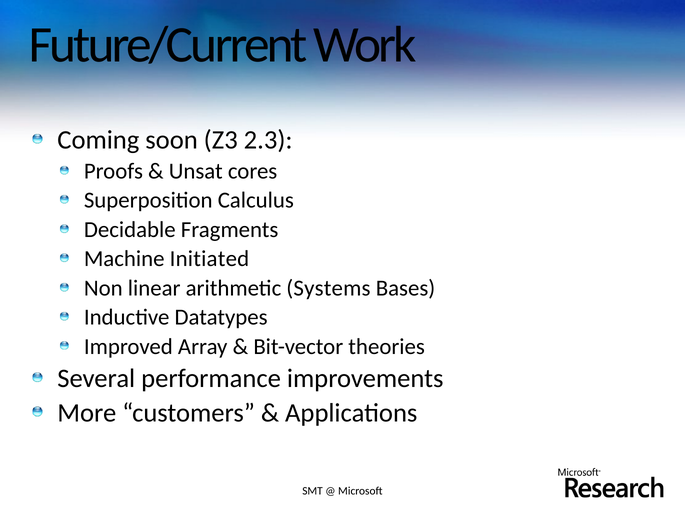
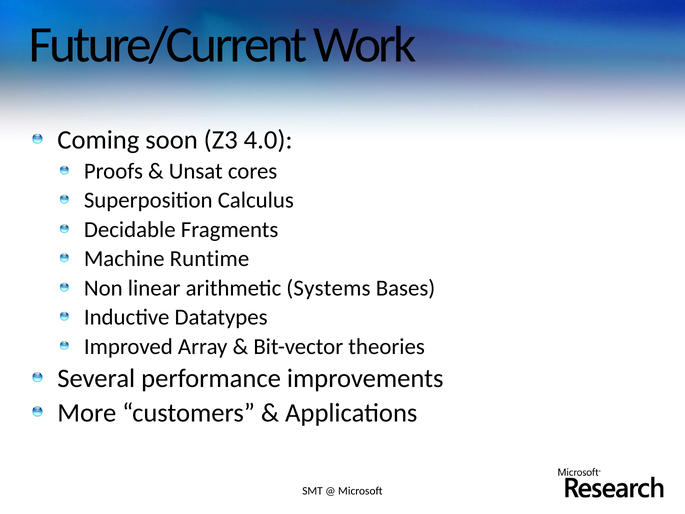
2.3: 2.3 -> 4.0
Initiated: Initiated -> Runtime
